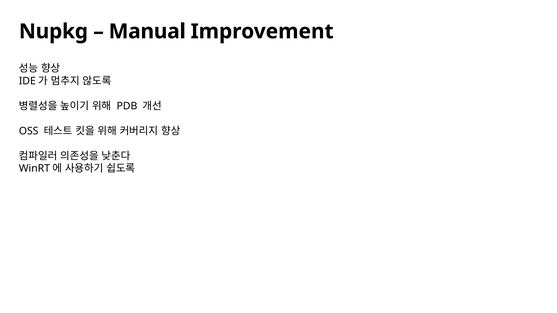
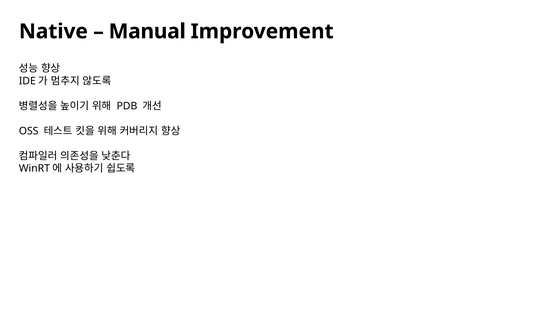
Nupkg: Nupkg -> Native
